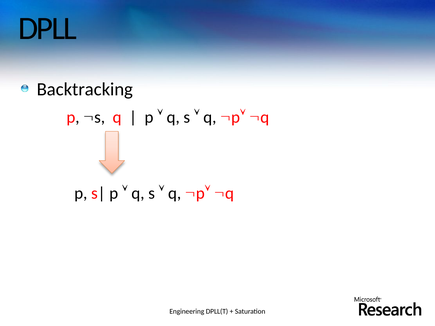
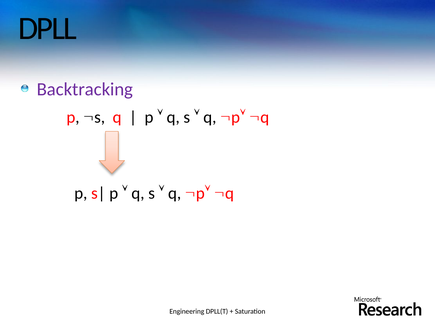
Backtracking colour: black -> purple
